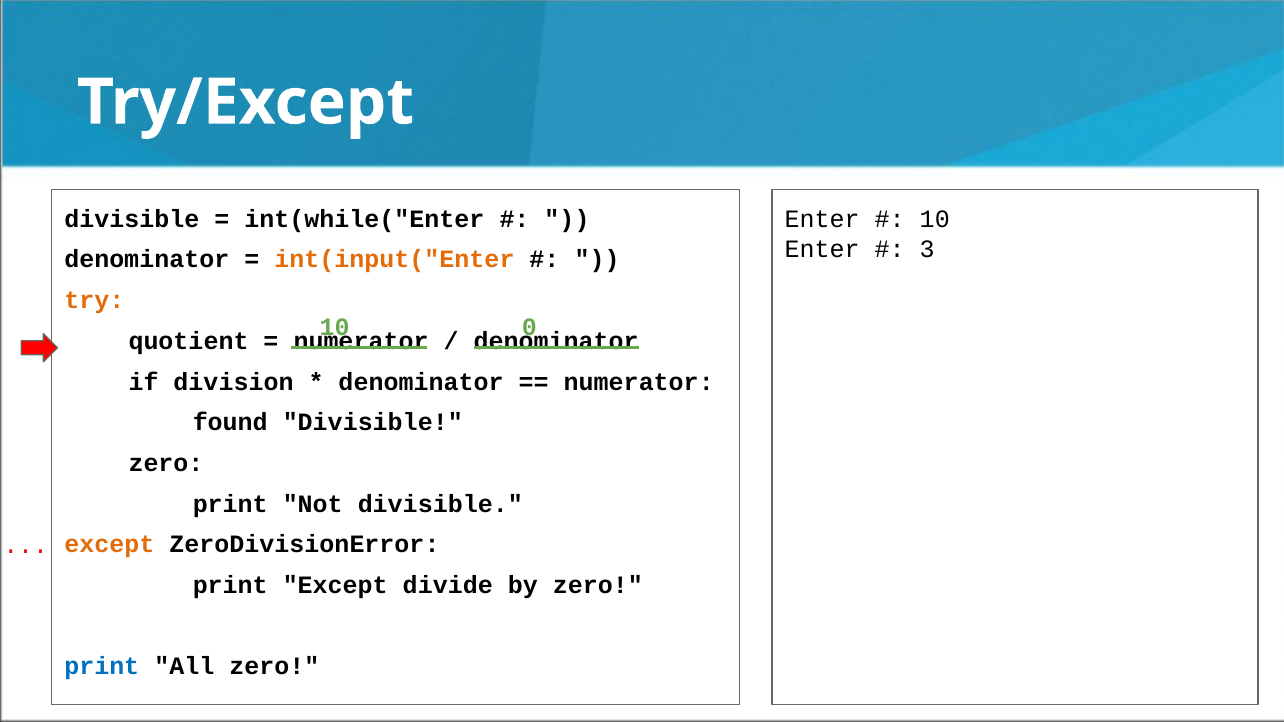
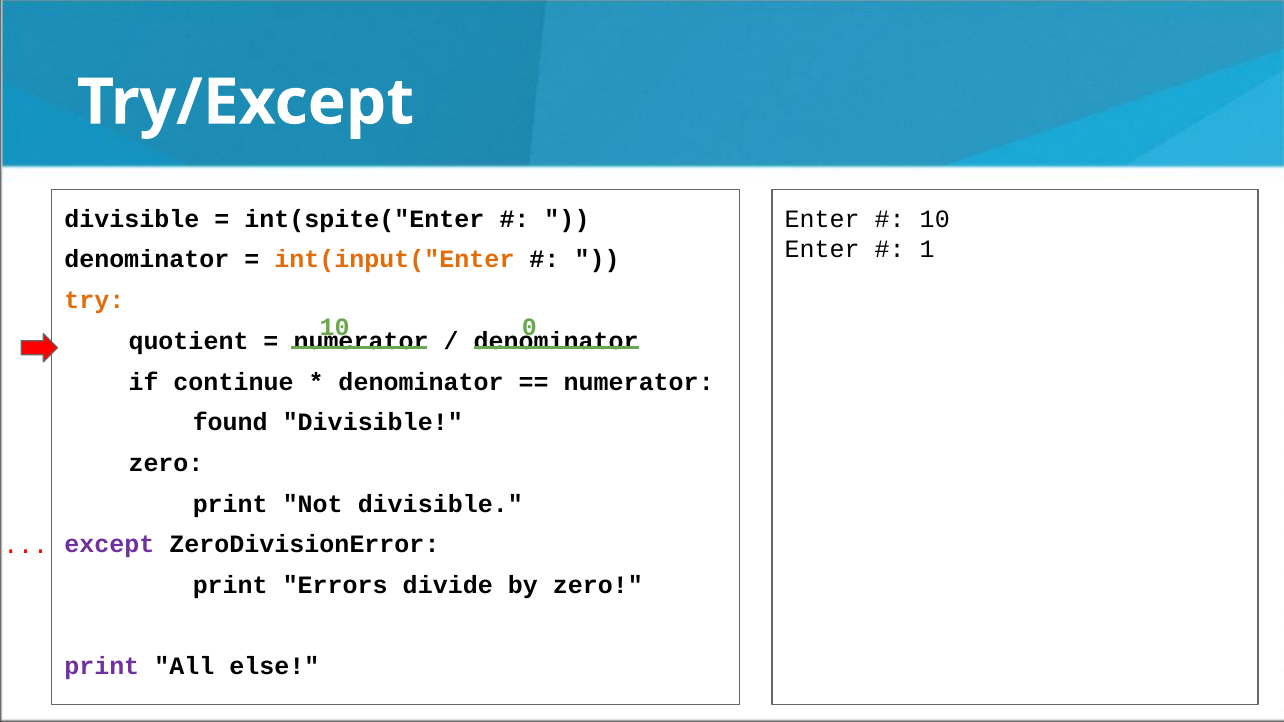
int(while("Enter: int(while("Enter -> int(spite("Enter
3: 3 -> 1
division: division -> continue
except at (109, 545) colour: orange -> purple
print Except: Except -> Errors
print at (102, 667) colour: blue -> purple
All zero: zero -> else
